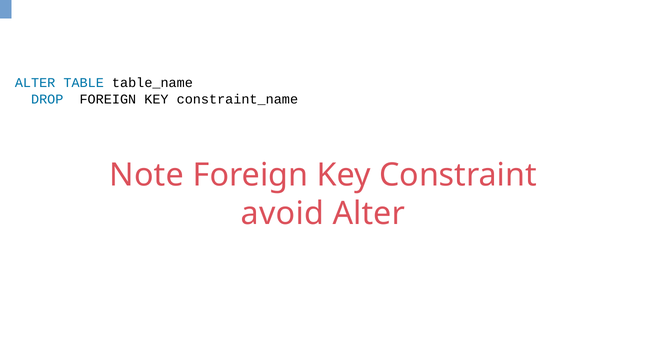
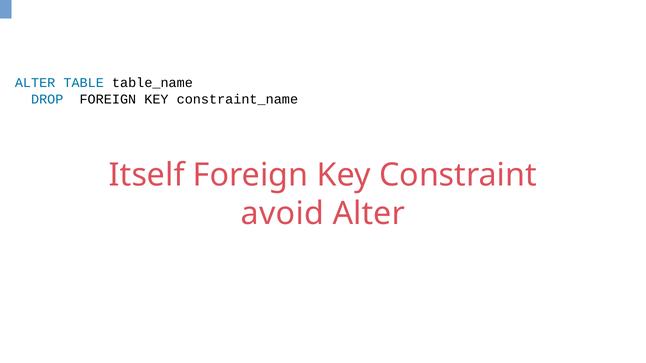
Note: Note -> Itself
